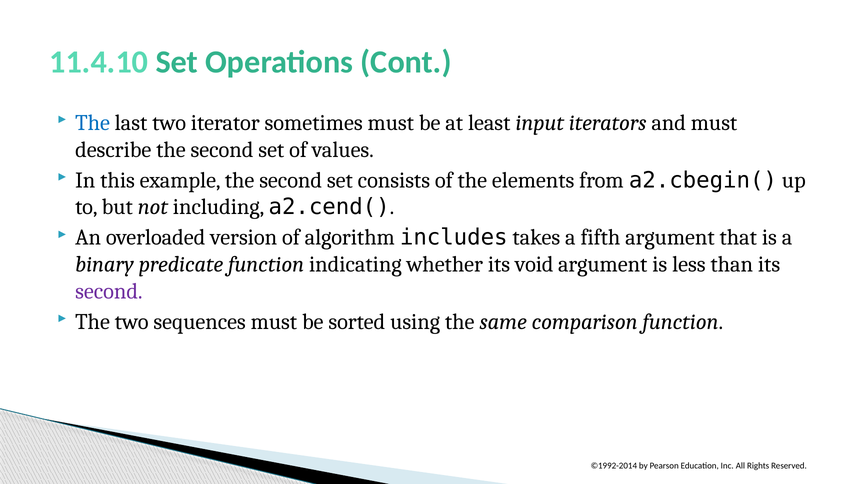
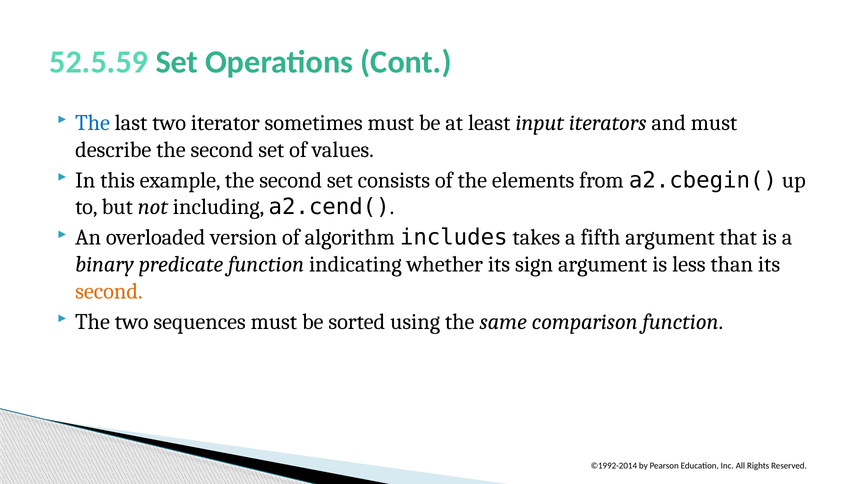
11.4.10: 11.4.10 -> 52.5.59
void: void -> sign
second at (109, 291) colour: purple -> orange
